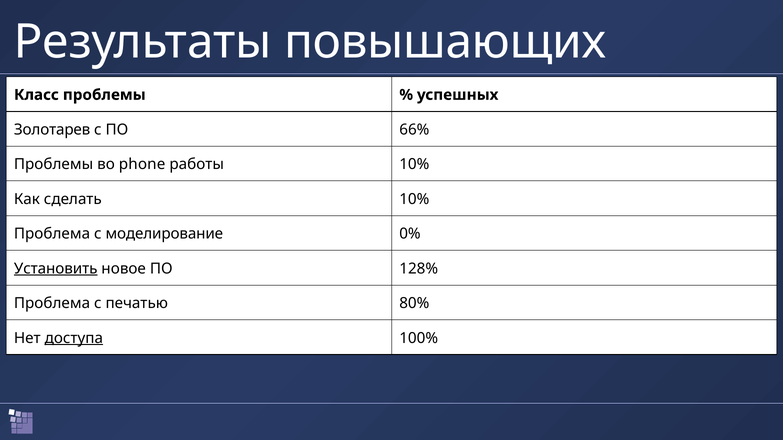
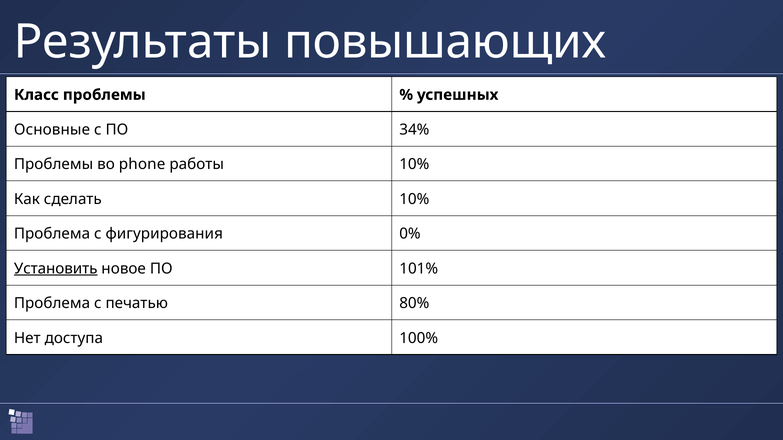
Золотарев: Золотарев -> Основные
66%: 66% -> 34%
моделирование: моделирование -> фигурирования
128%: 128% -> 101%
доступа underline: present -> none
